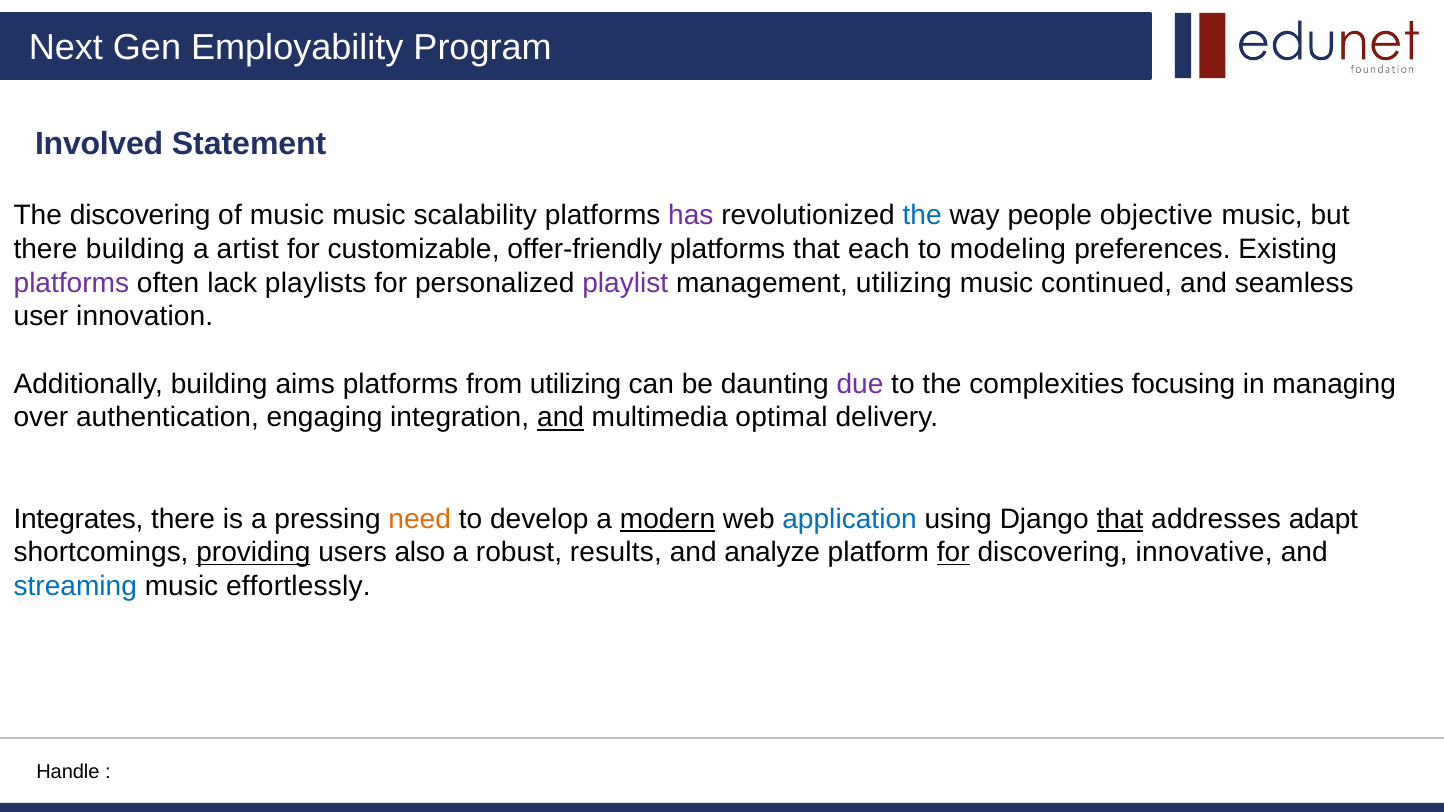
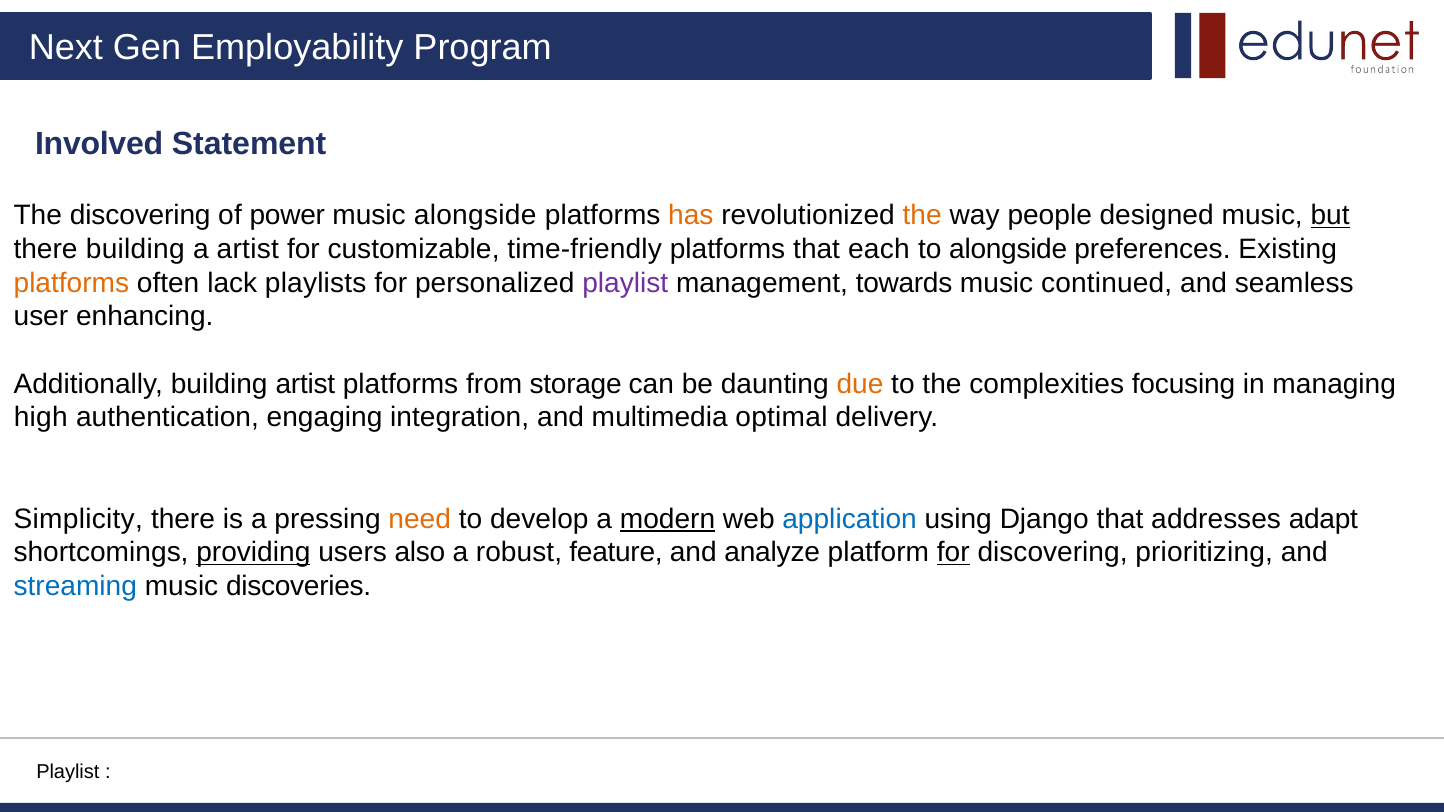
of music: music -> power
music scalability: scalability -> alongside
has colour: purple -> orange
the at (922, 216) colour: blue -> orange
objective: objective -> designed
but underline: none -> present
offer-friendly: offer-friendly -> time-friendly
to modeling: modeling -> alongside
platforms at (71, 283) colour: purple -> orange
management utilizing: utilizing -> towards
innovation: innovation -> enhancing
building aims: aims -> artist
from utilizing: utilizing -> storage
due colour: purple -> orange
over: over -> high
and at (561, 418) underline: present -> none
Integrates: Integrates -> Simplicity
that at (1120, 519) underline: present -> none
results: results -> feature
innovative: innovative -> prioritizing
effortlessly: effortlessly -> discoveries
Handle at (68, 772): Handle -> Playlist
